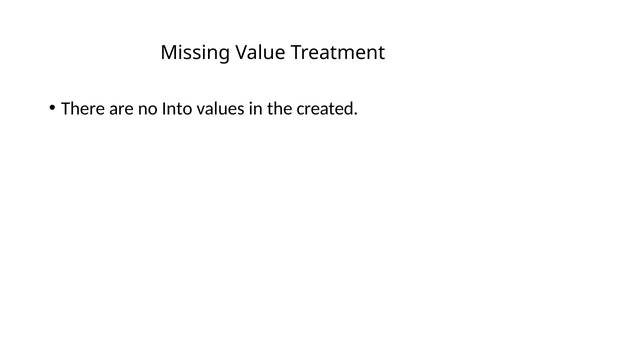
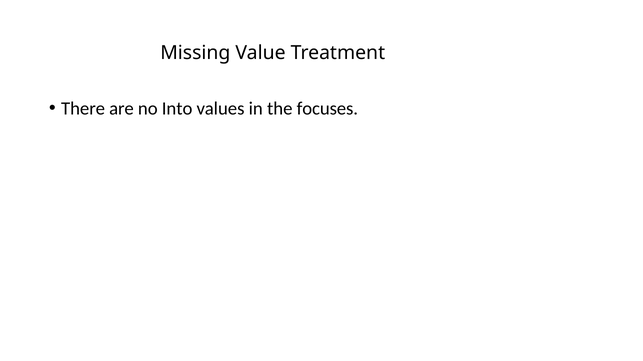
created: created -> focuses
